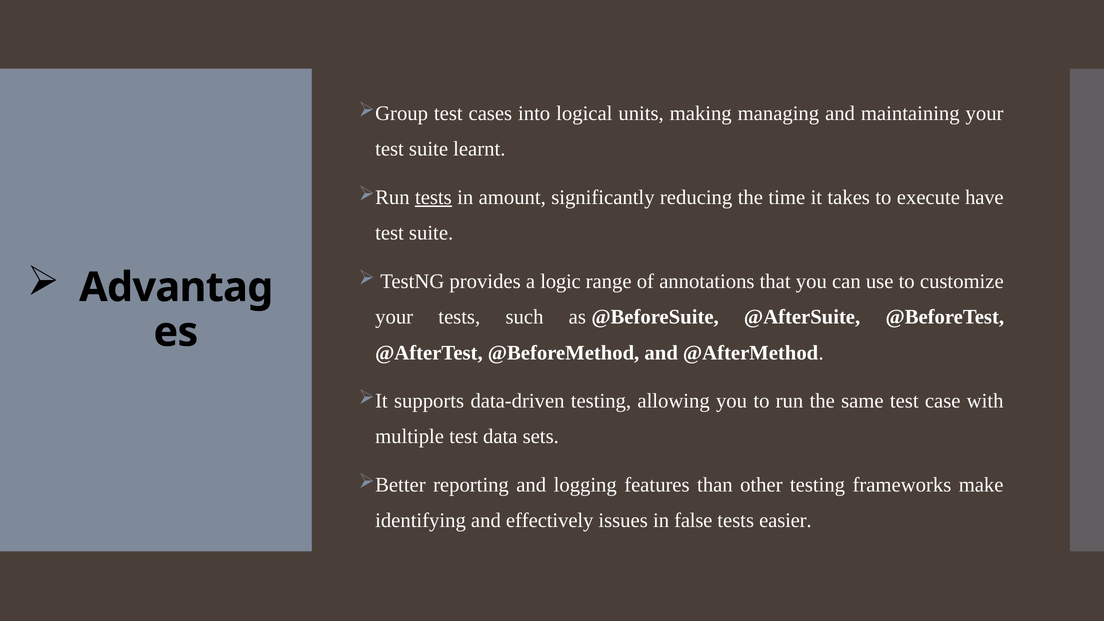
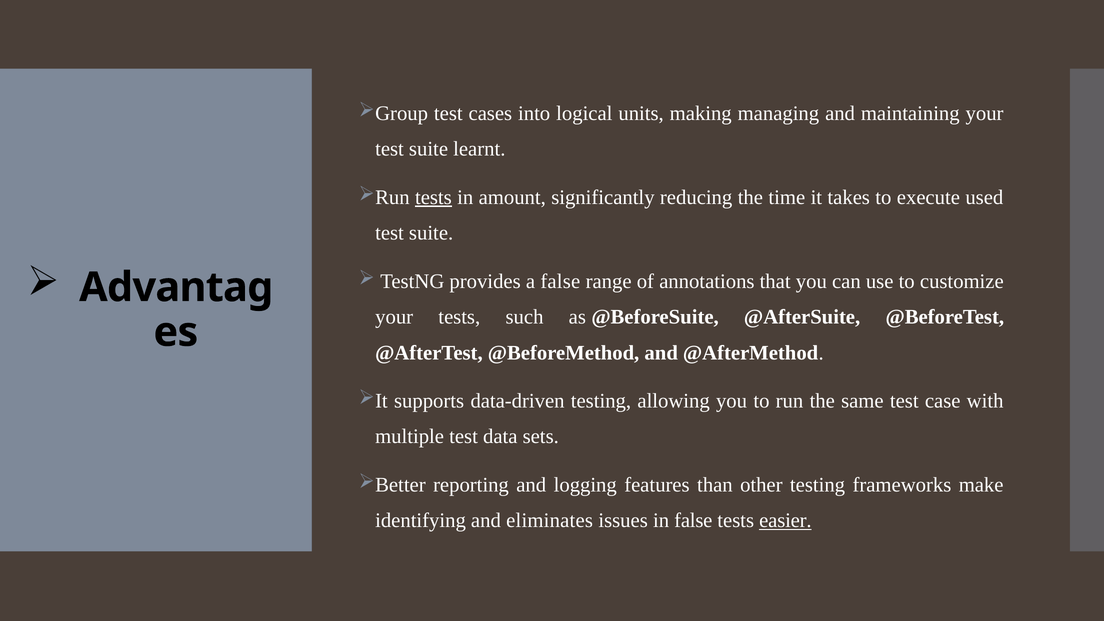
have: have -> used
a logic: logic -> false
effectively: effectively -> eliminates
easier underline: none -> present
